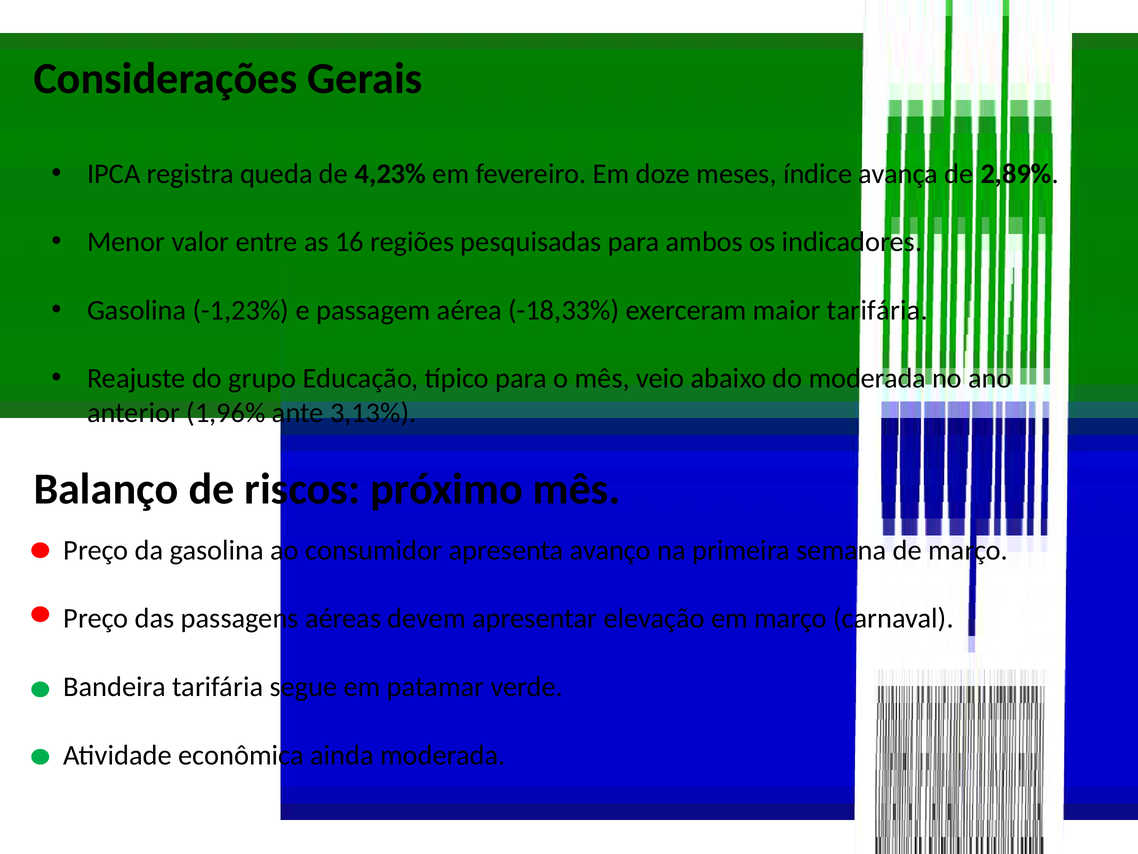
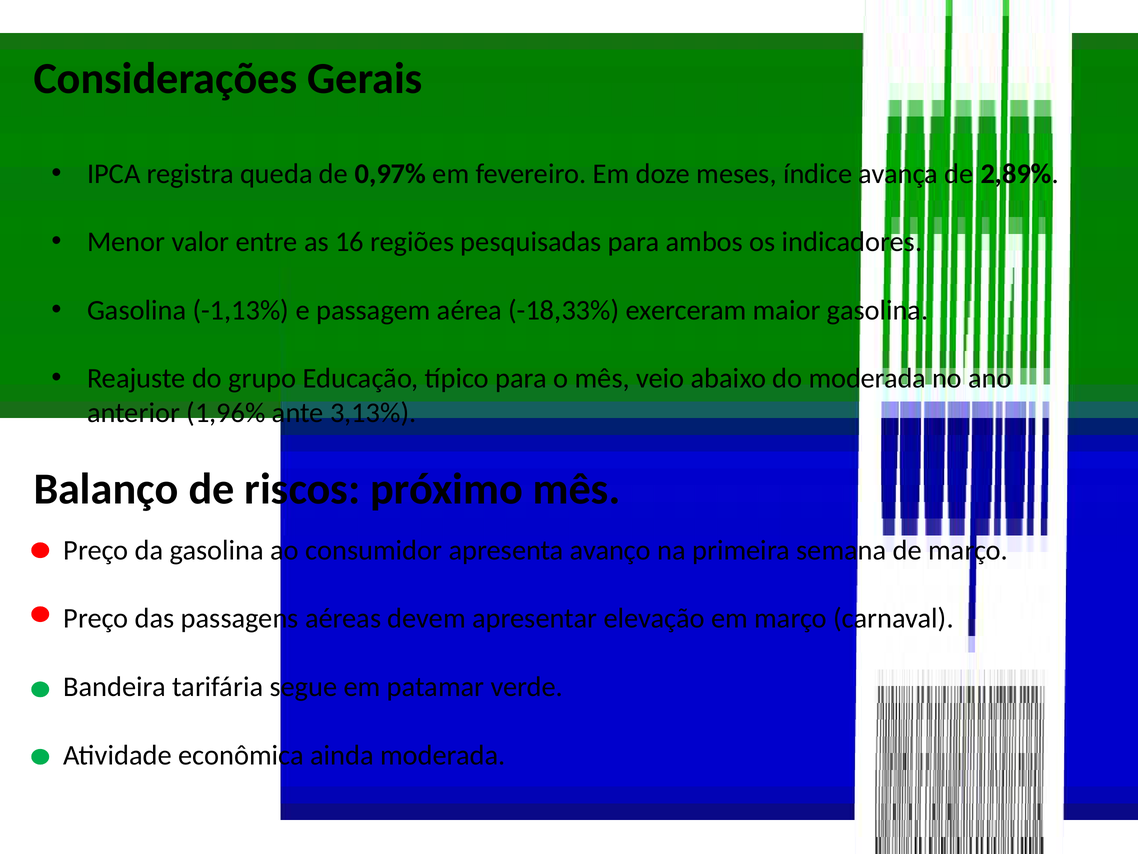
4,23%: 4,23% -> 0,97%
-1,23%: -1,23% -> -1,13%
maior tarifária: tarifária -> gasolina
